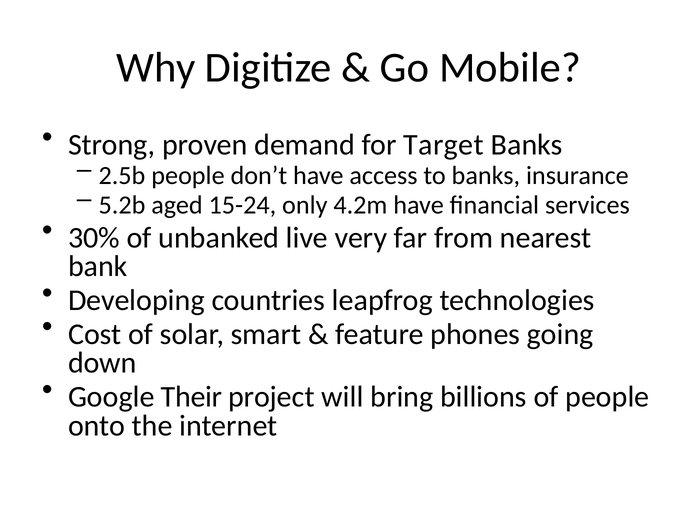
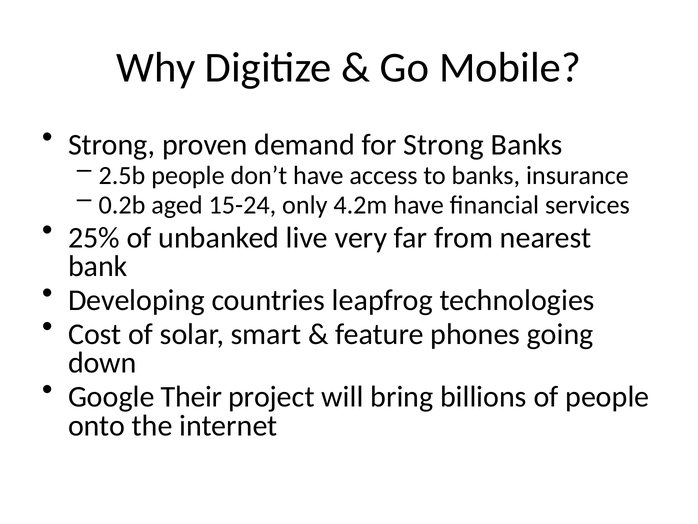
for Target: Target -> Strong
5.2b: 5.2b -> 0.2b
30%: 30% -> 25%
